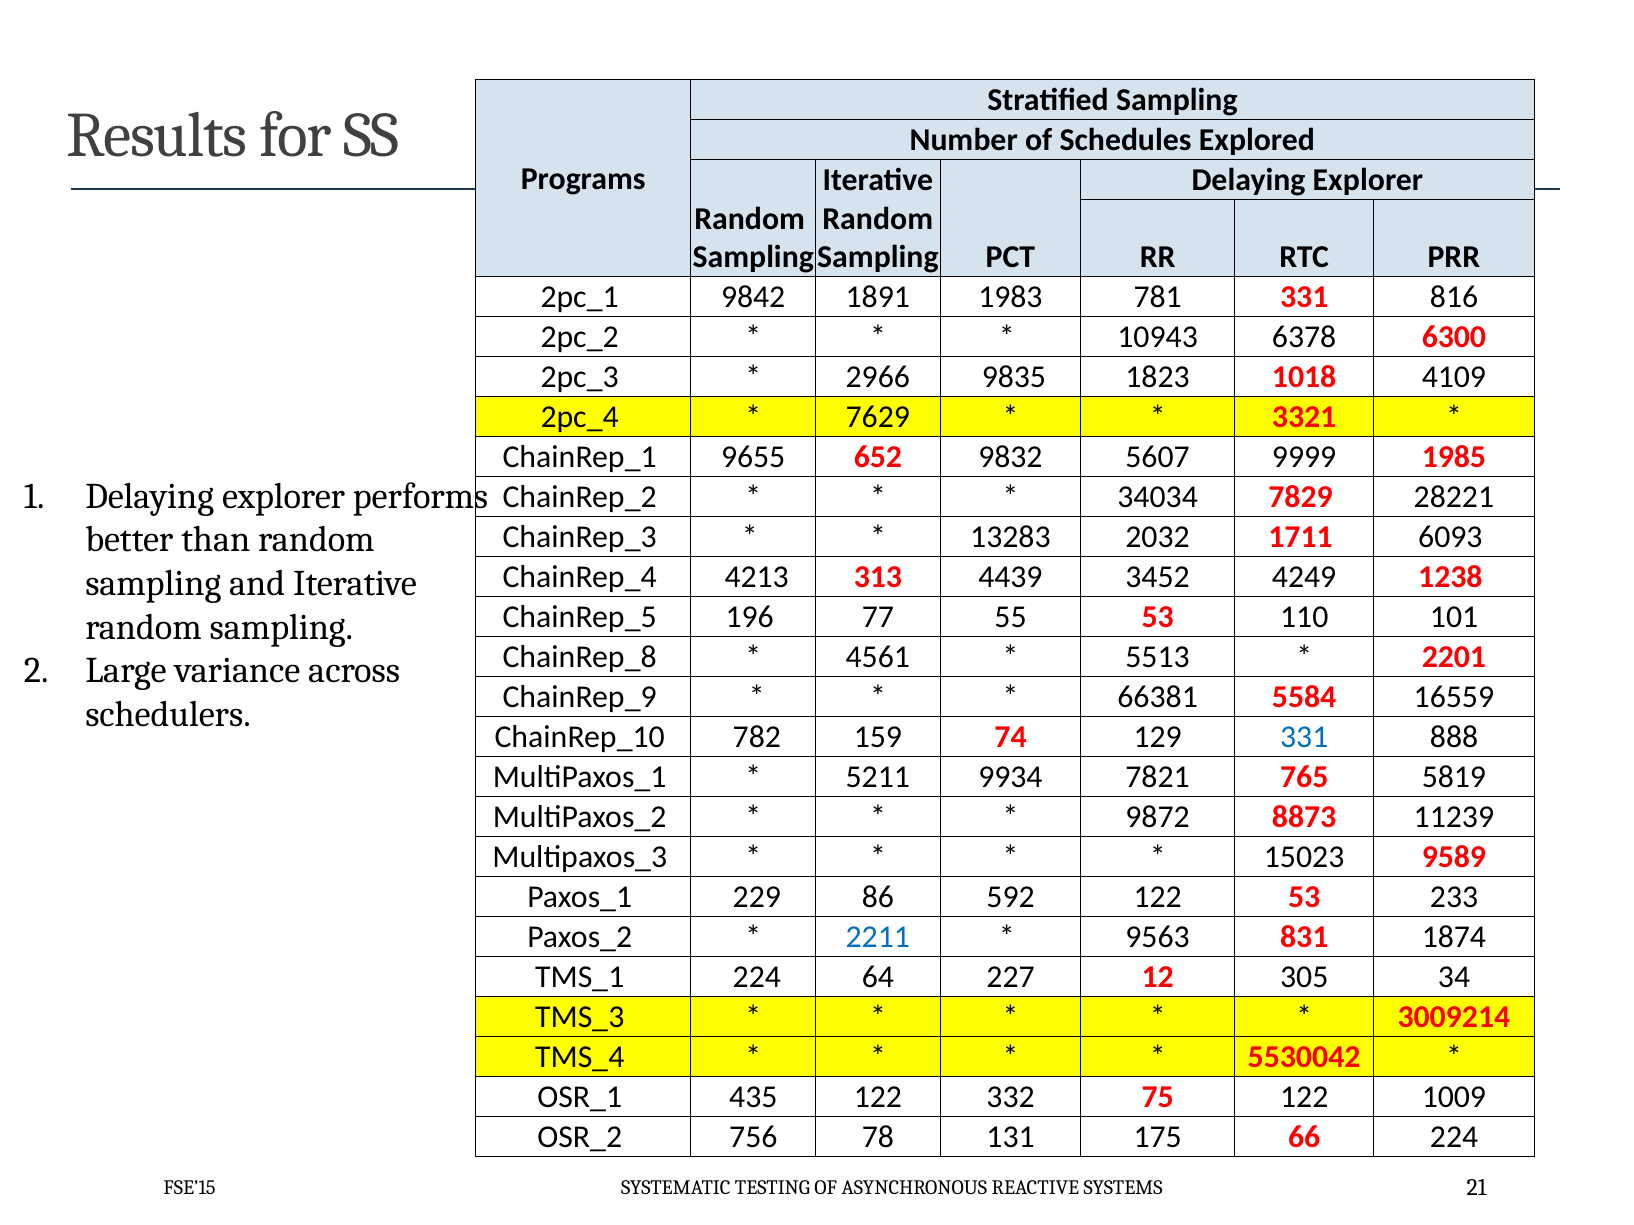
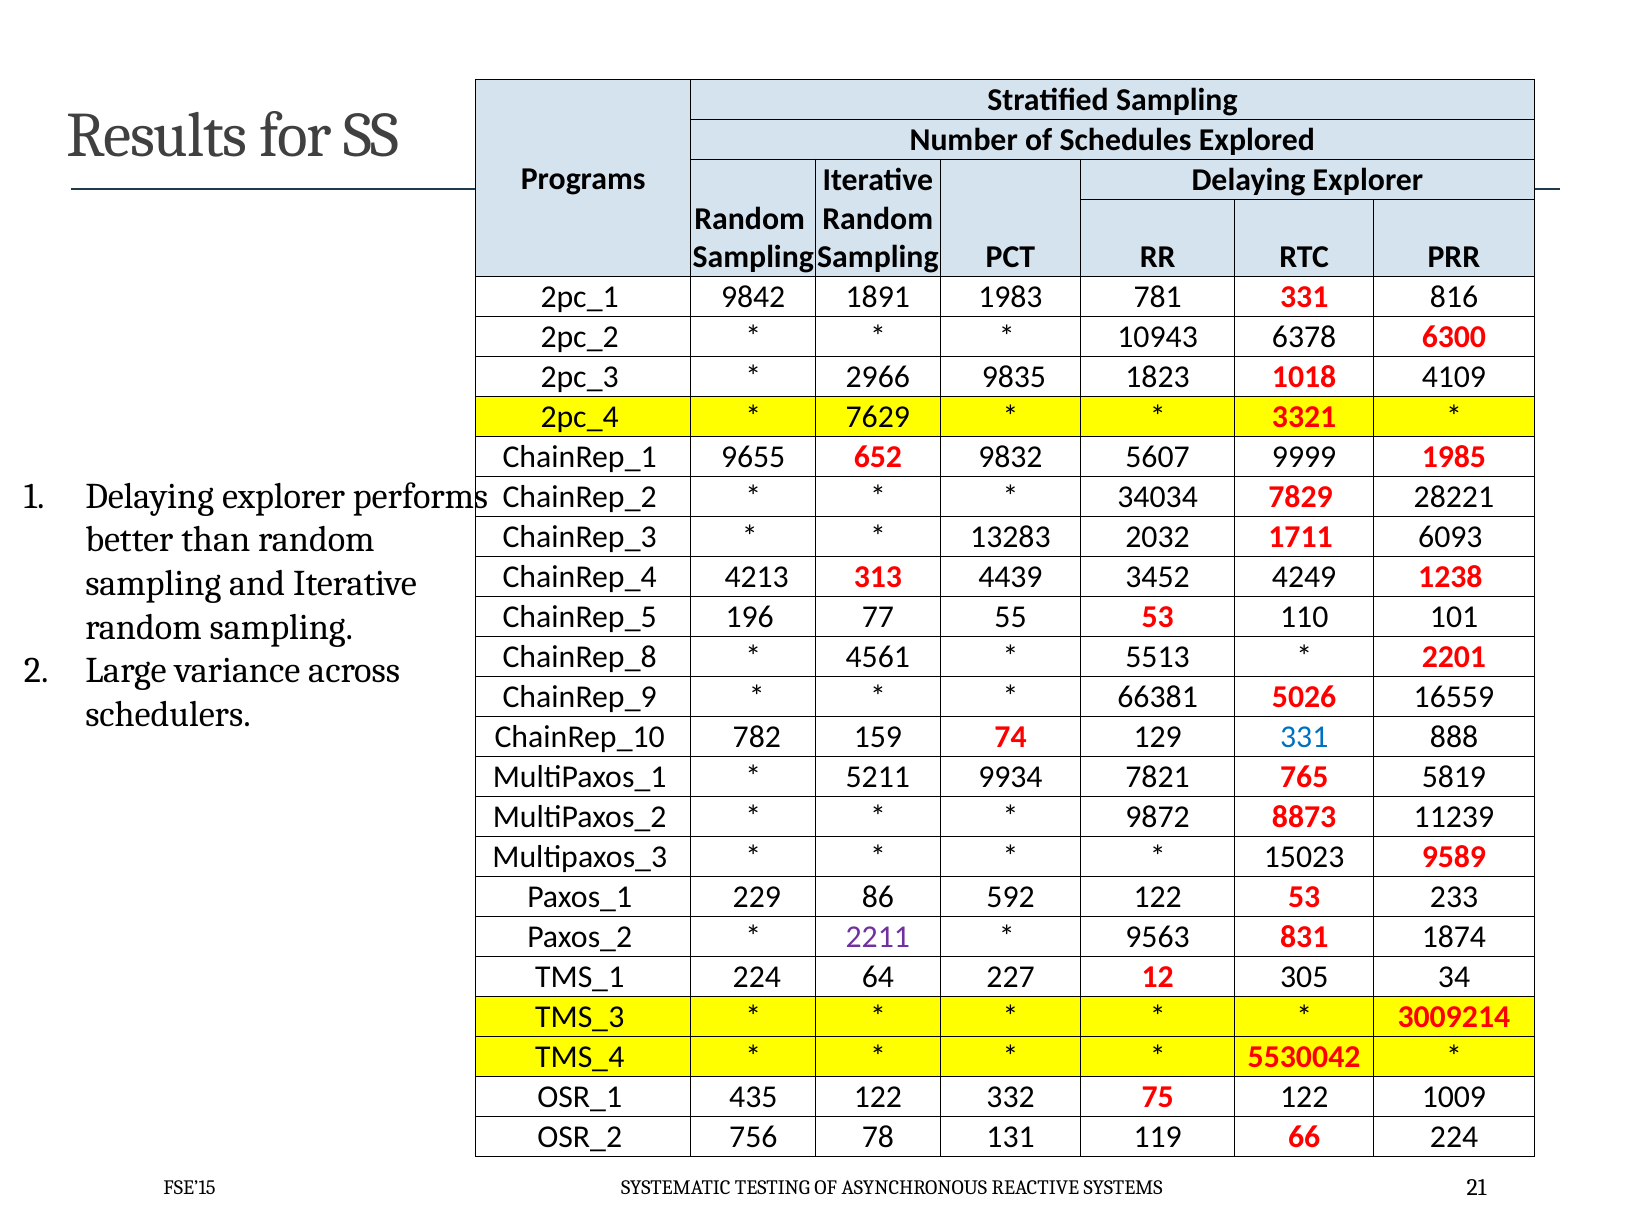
5584: 5584 -> 5026
2211 colour: blue -> purple
175: 175 -> 119
